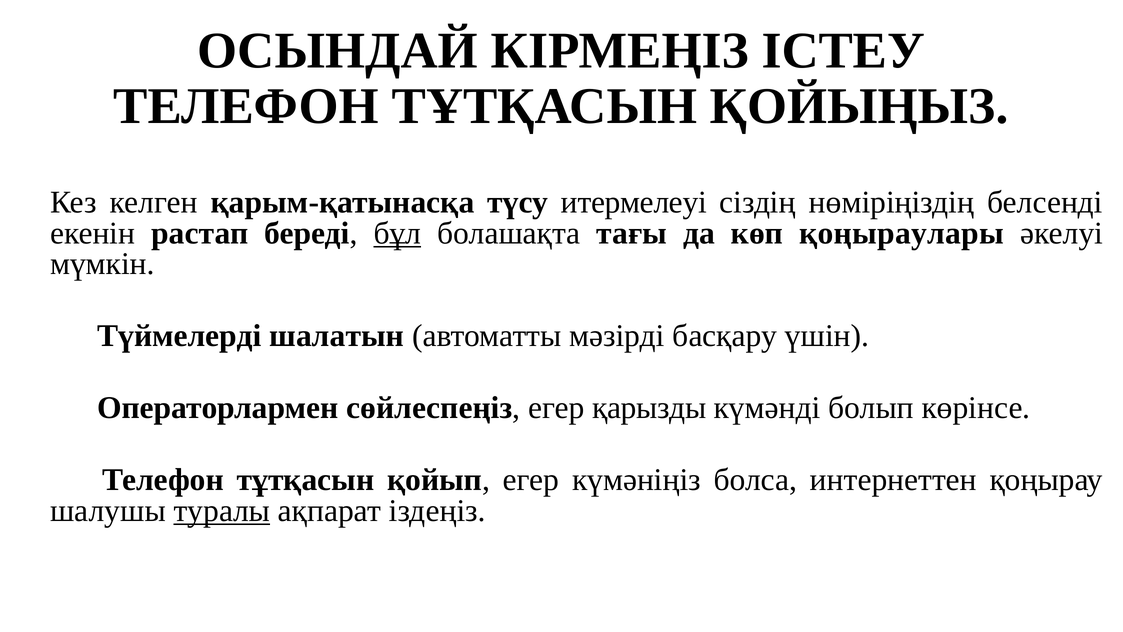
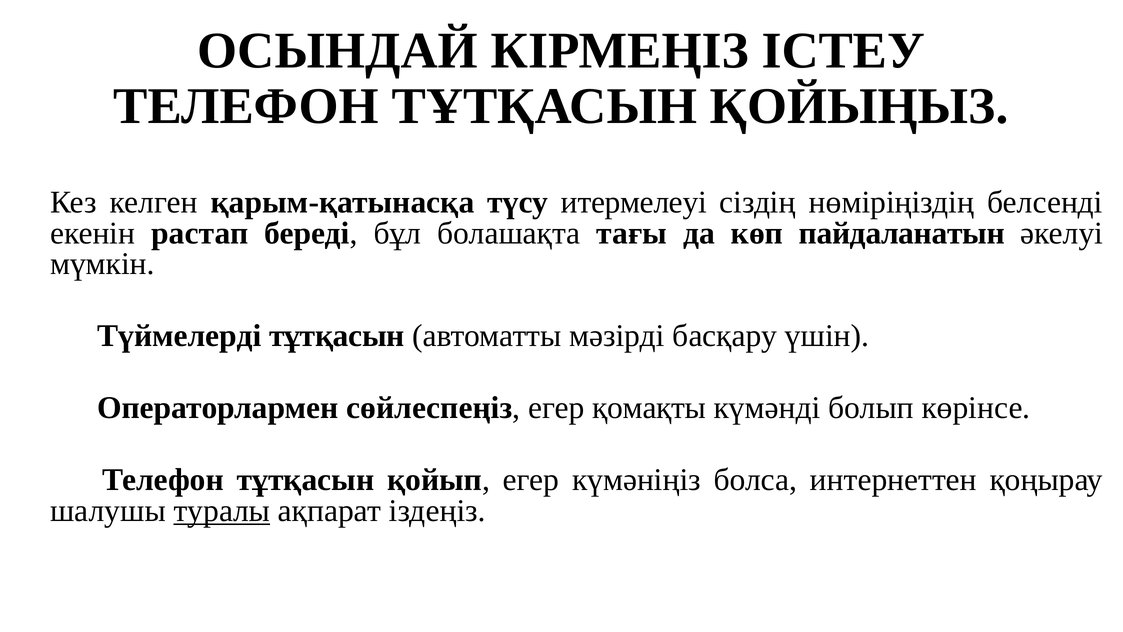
бұл underline: present -> none
қоңыраулары: қоңыраулары -> пайдаланатын
шалатын at (337, 336): шалатын -> тұтқасын
қарызды: қарызды -> қомақты
